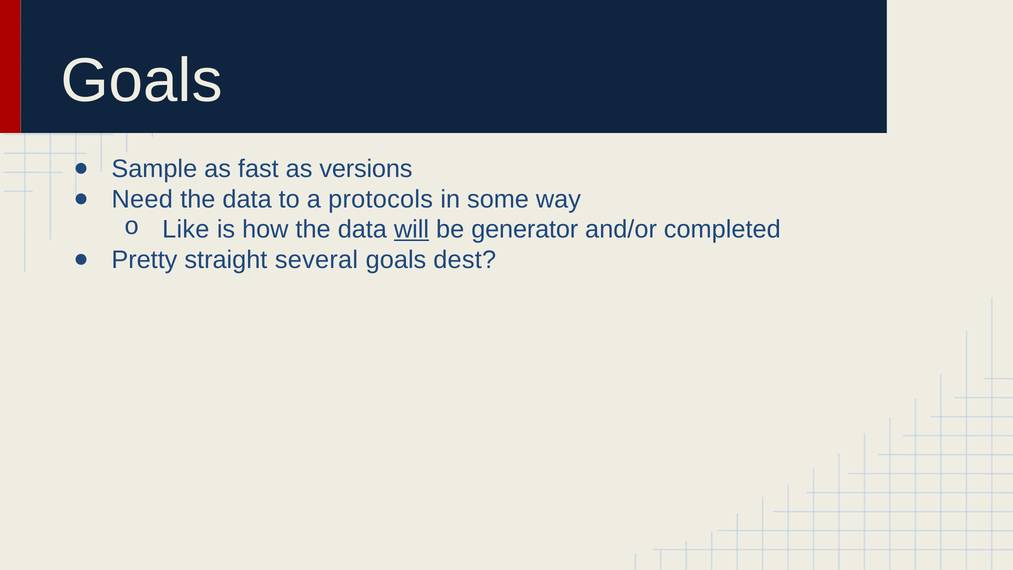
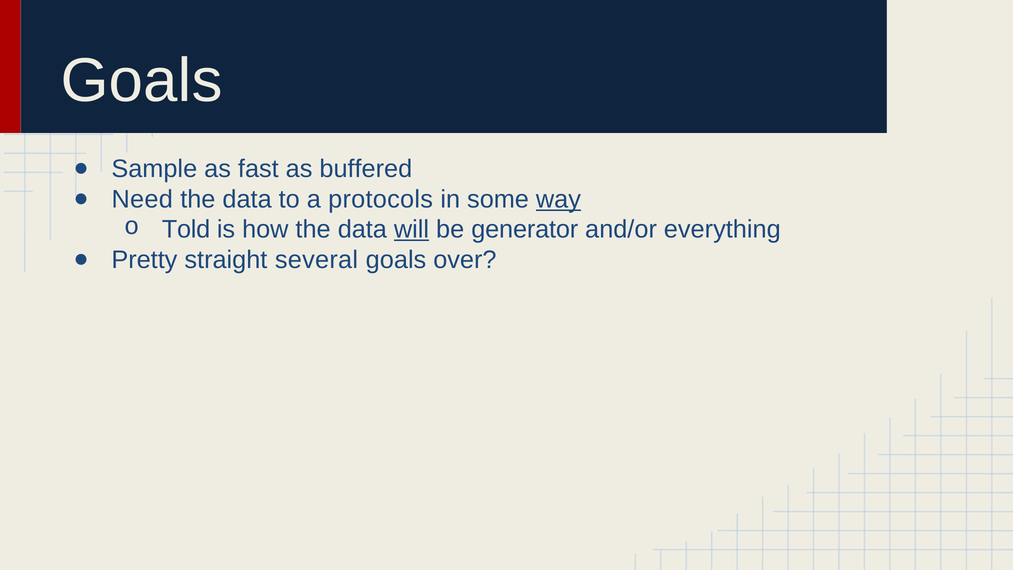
versions: versions -> buffered
way underline: none -> present
Like: Like -> Told
completed: completed -> everything
dest: dest -> over
